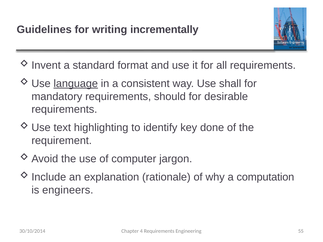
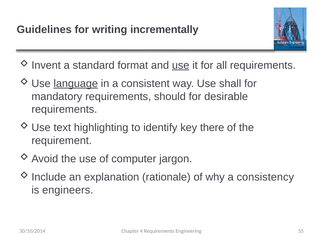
use at (181, 65) underline: none -> present
done: done -> there
computation: computation -> consistency
